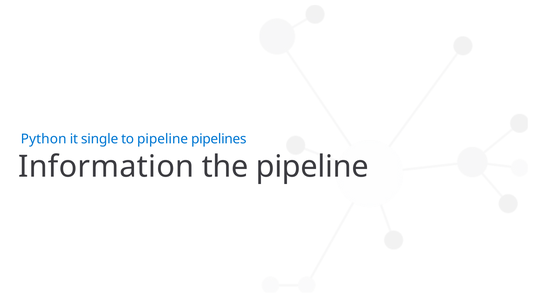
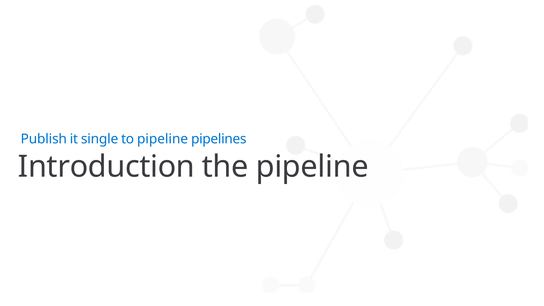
Python: Python -> Publish
Information: Information -> Introduction
